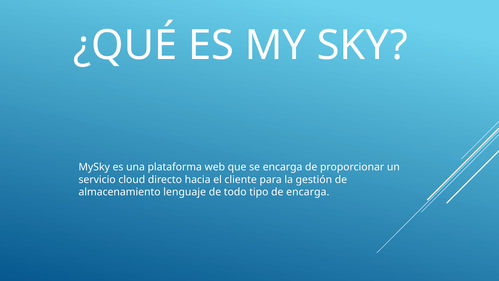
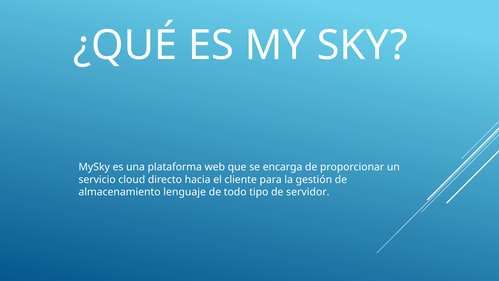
de encarga: encarga -> servidor
